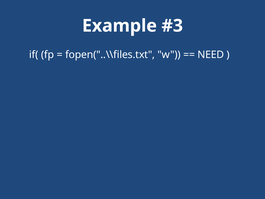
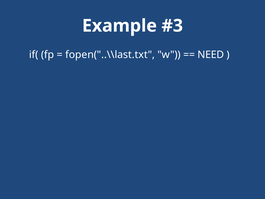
fopen("..\\files.txt: fopen("..\\files.txt -> fopen("..\\last.txt
